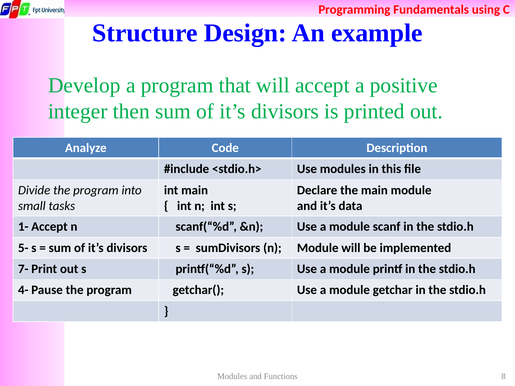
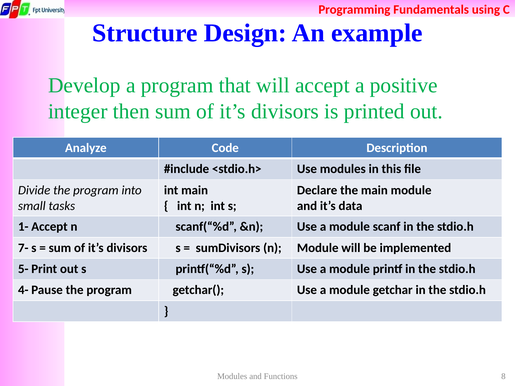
5-: 5- -> 7-
7-: 7- -> 5-
